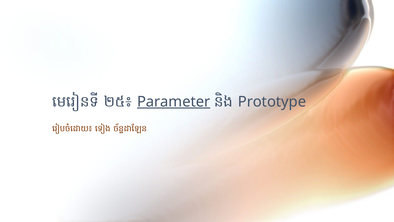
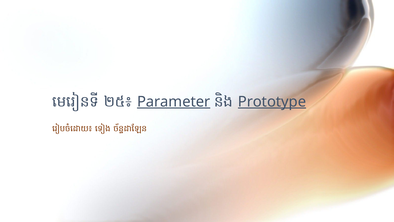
Prototype underline: none -> present
